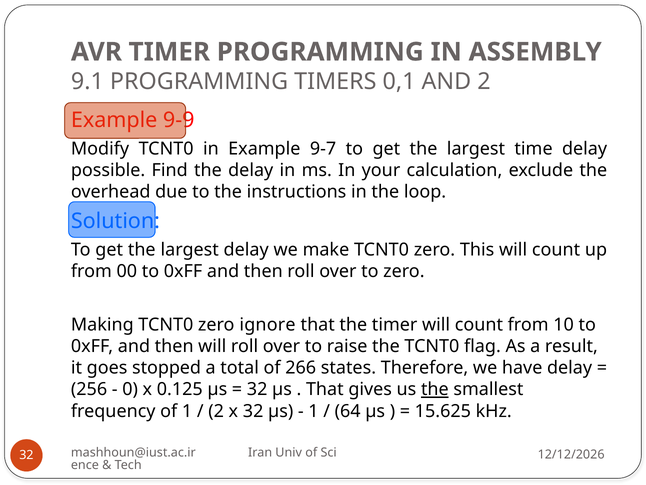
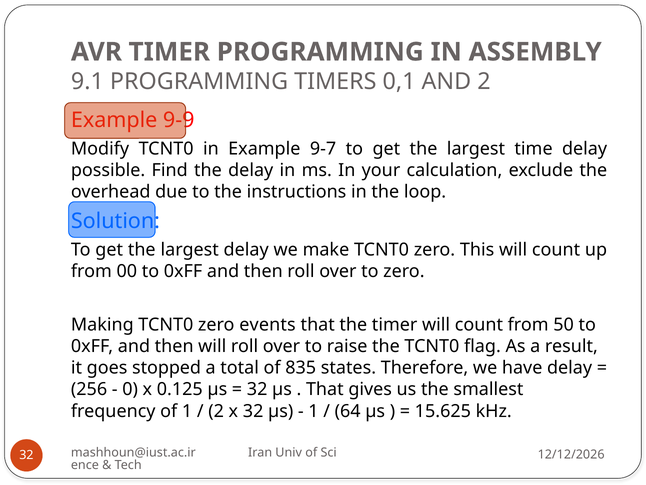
ignore: ignore -> events
10: 10 -> 50
266: 266 -> 835
the at (435, 389) underline: present -> none
